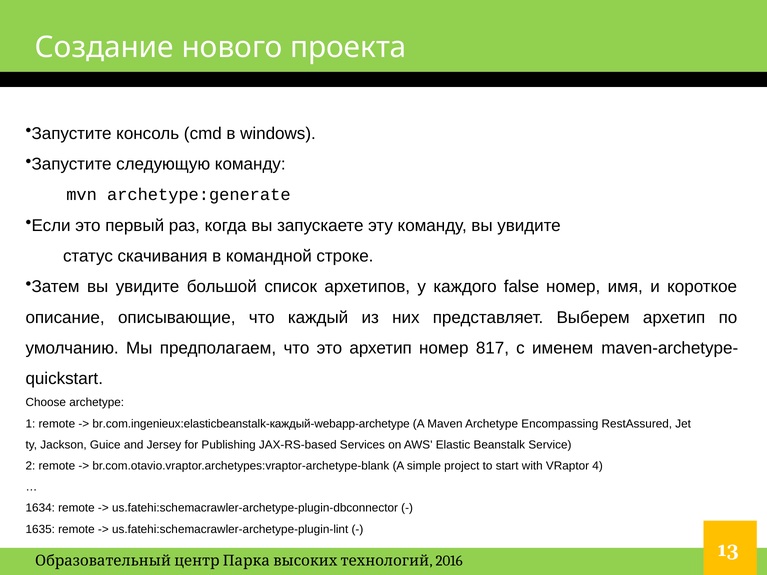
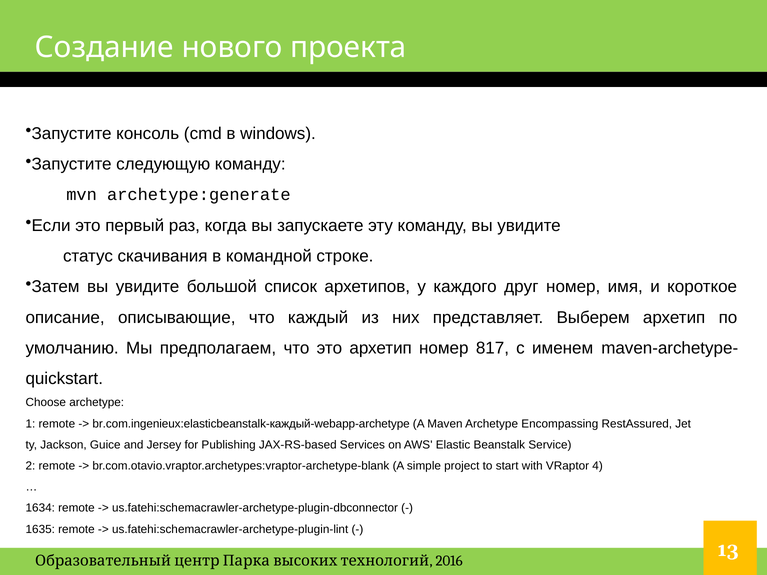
false: false -> друг
